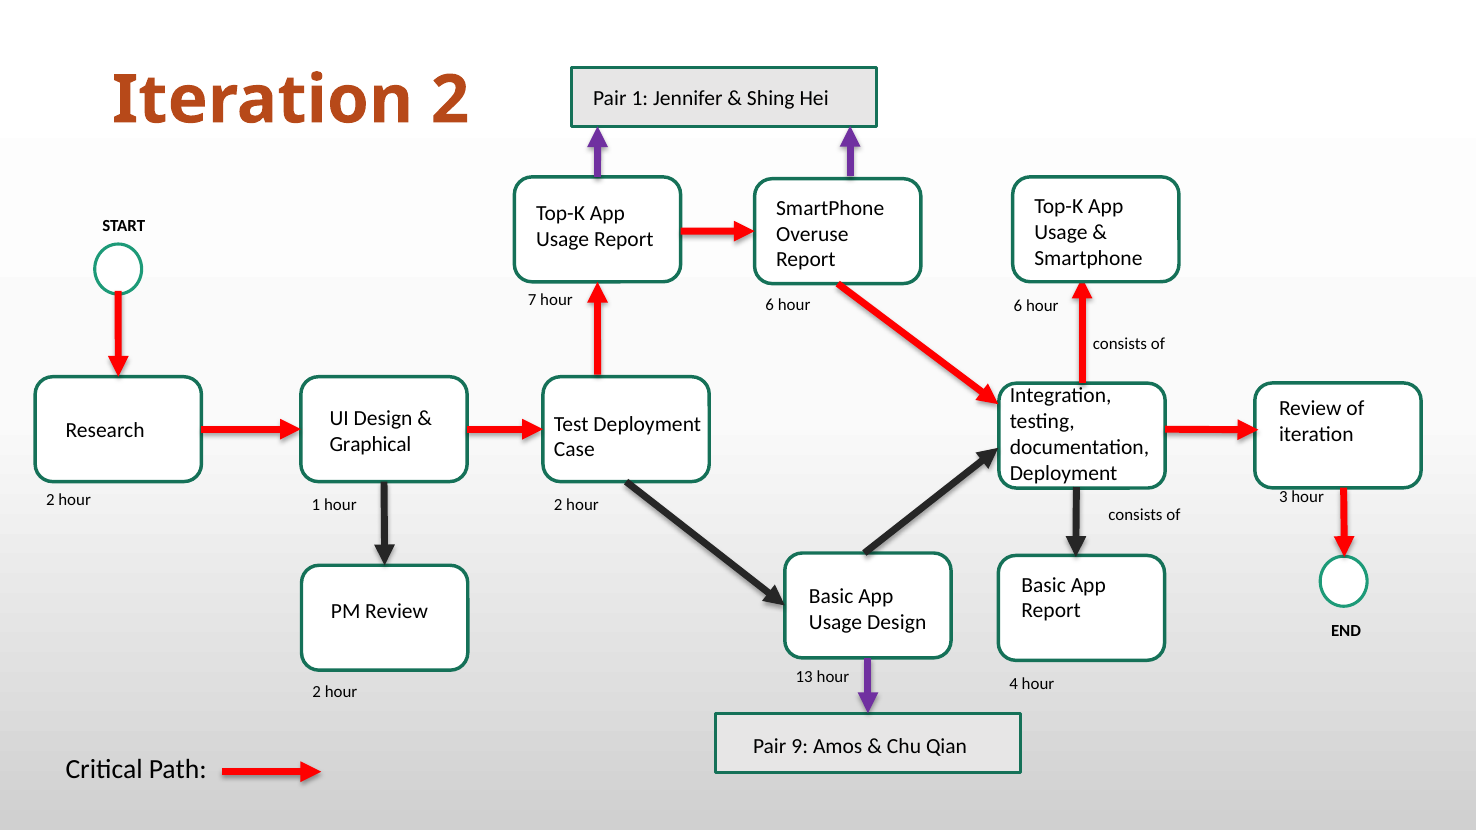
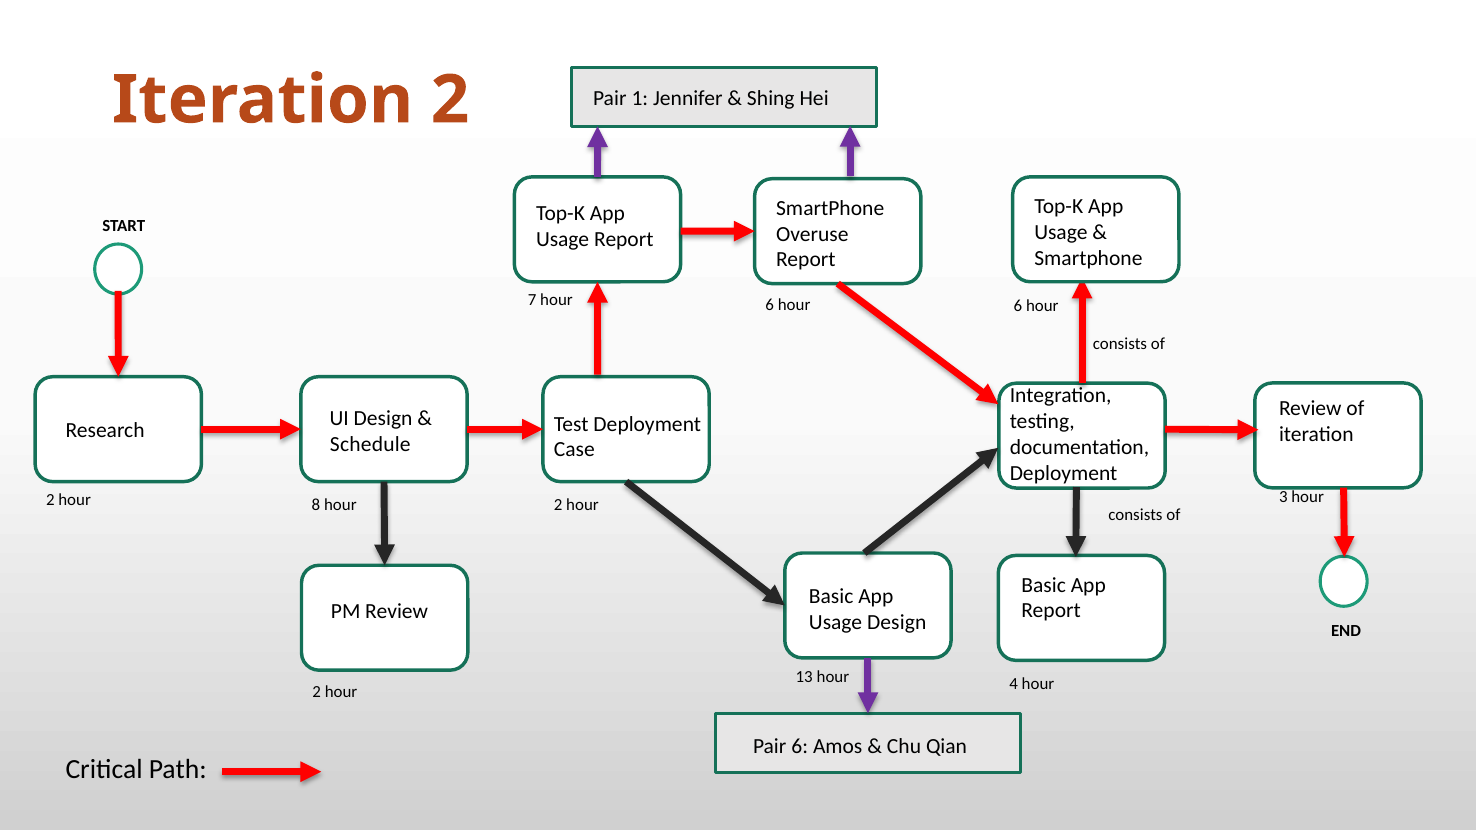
Graphical: Graphical -> Schedule
hour 1: 1 -> 8
Pair 9: 9 -> 6
